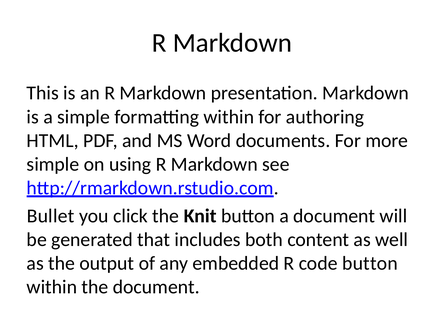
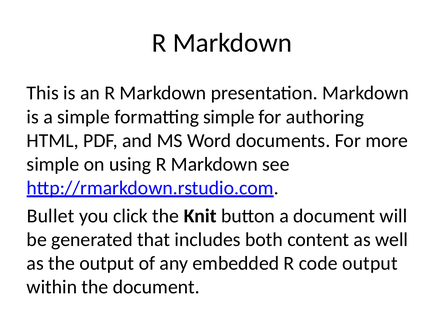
formatting within: within -> simple
code button: button -> output
